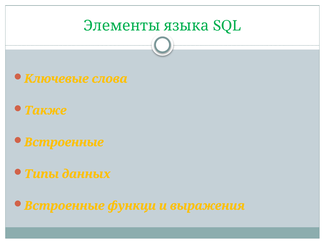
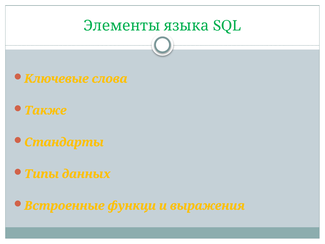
Встроенные at (64, 142): Встроенные -> Стандарты
